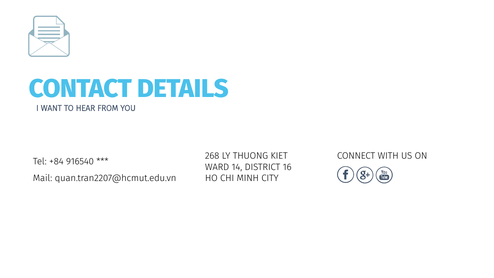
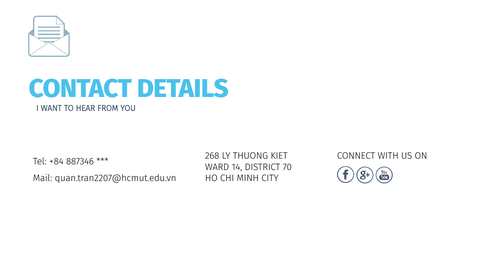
916540: 916540 -> 887346
16: 16 -> 70
